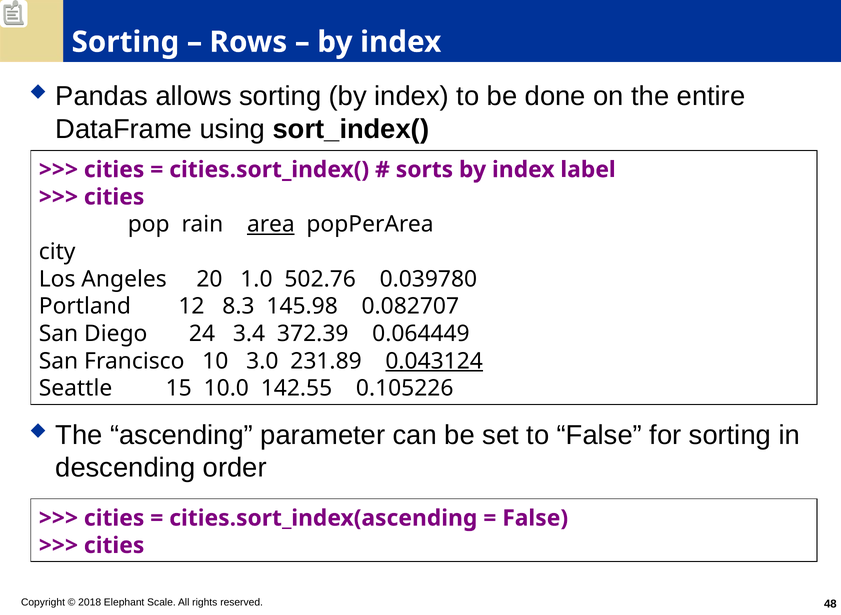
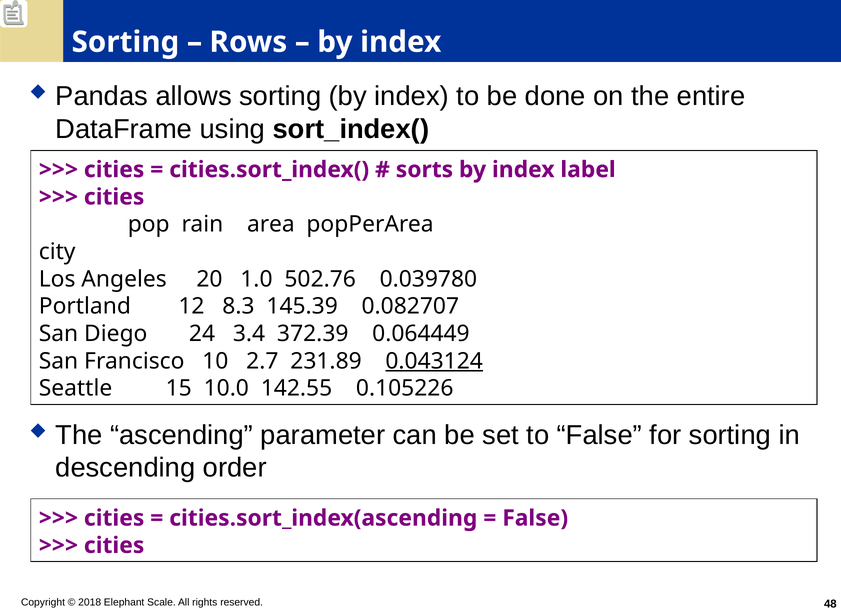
area underline: present -> none
145.98: 145.98 -> 145.39
3.0: 3.0 -> 2.7
